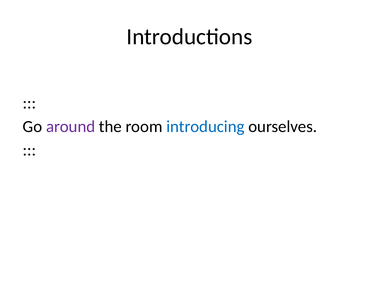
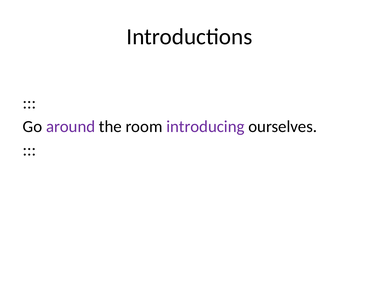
introducing colour: blue -> purple
